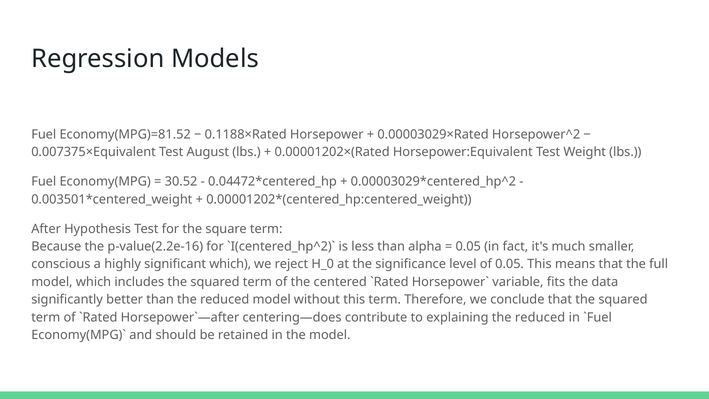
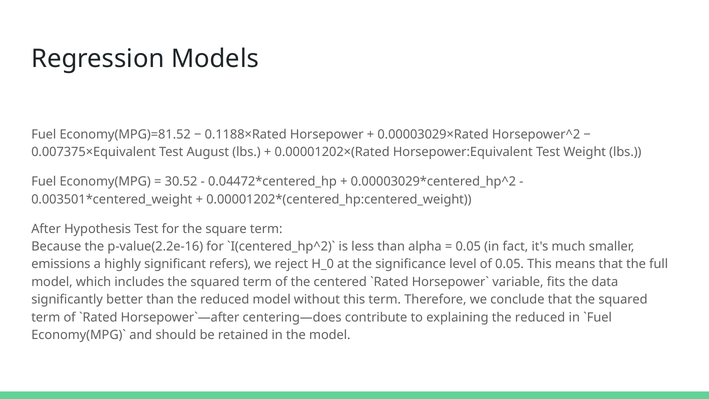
conscious: conscious -> emissions
significant which: which -> refers
